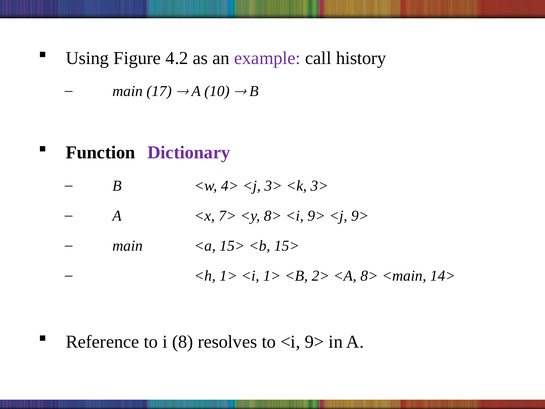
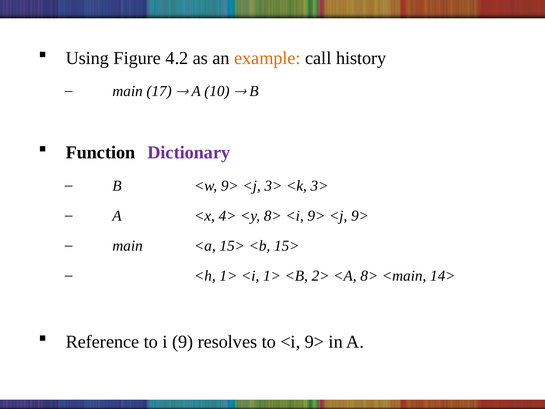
example colour: purple -> orange
<w 4>: 4> -> 9>
7>: 7> -> 4>
8: 8 -> 9
